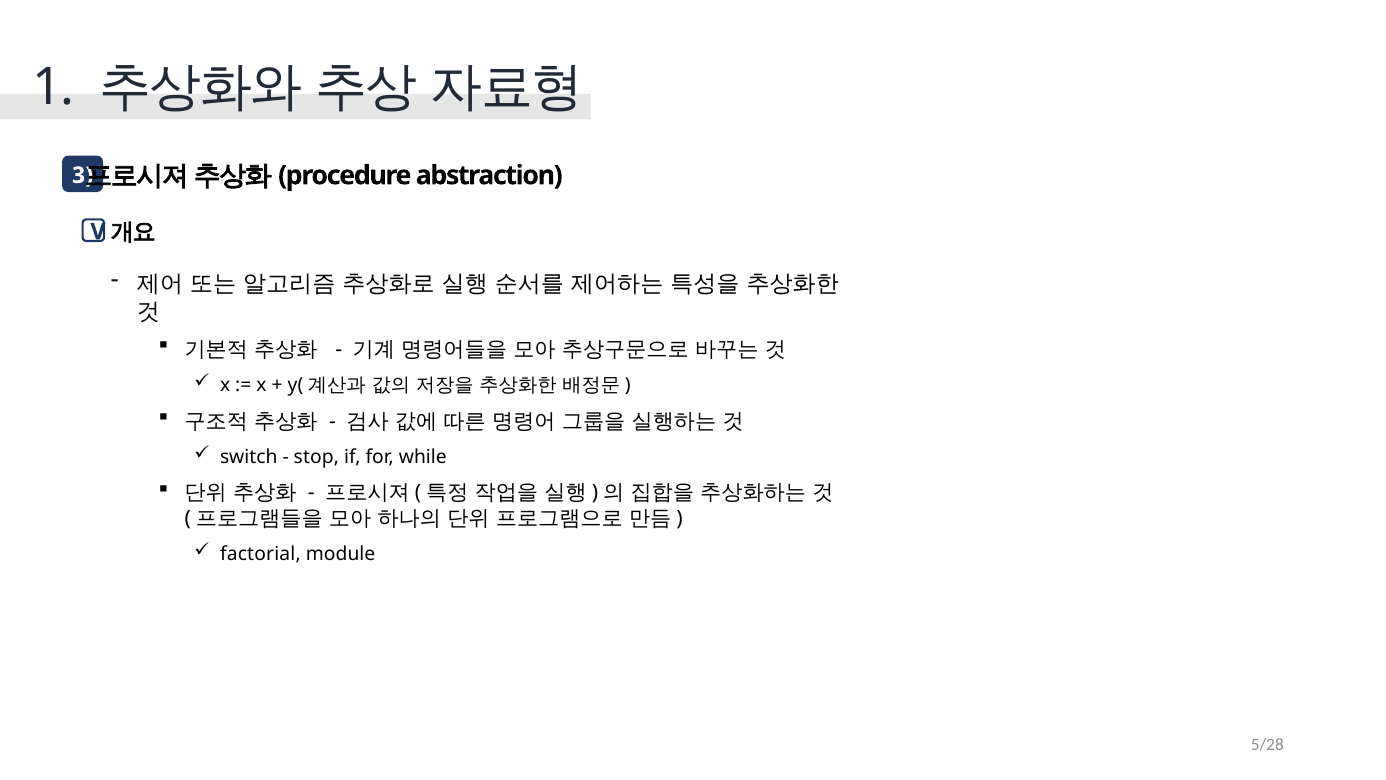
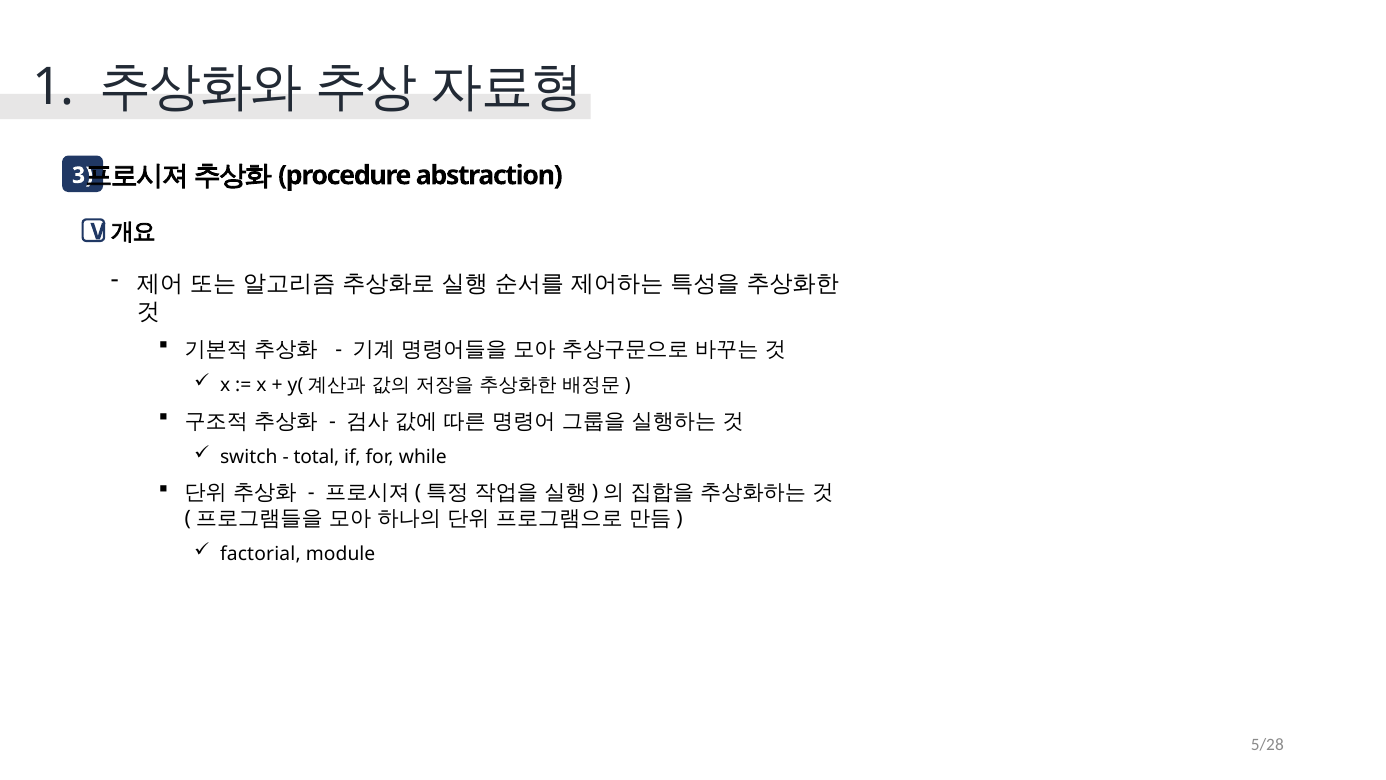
stop: stop -> total
